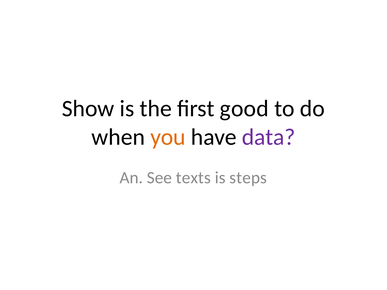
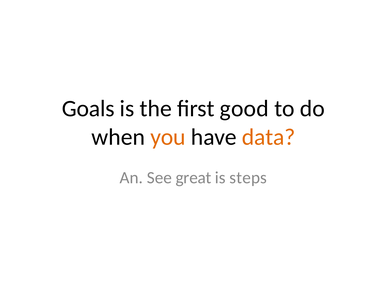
Show: Show -> Goals
data colour: purple -> orange
texts: texts -> great
